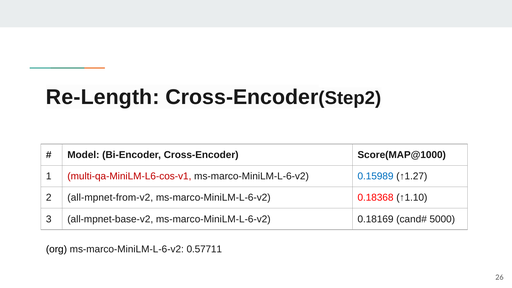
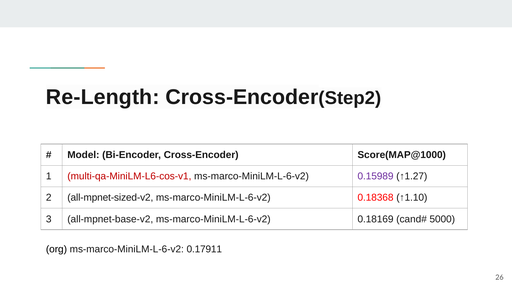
0.15989 colour: blue -> purple
all-mpnet-from-v2: all-mpnet-from-v2 -> all-mpnet-sized-v2
0.57711: 0.57711 -> 0.17911
